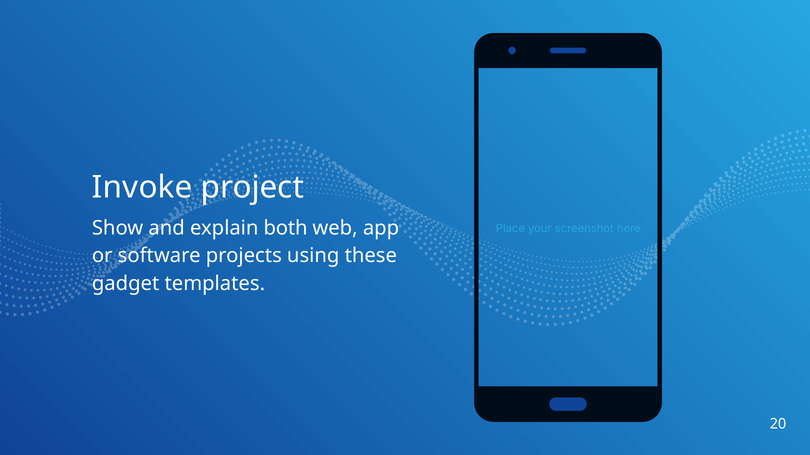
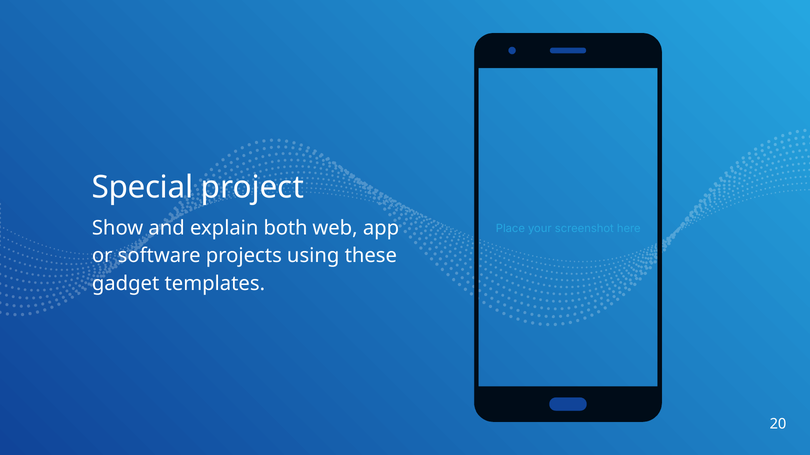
Invoke: Invoke -> Special
